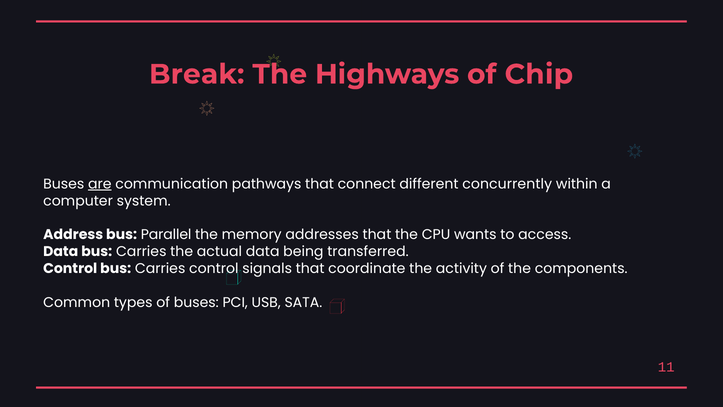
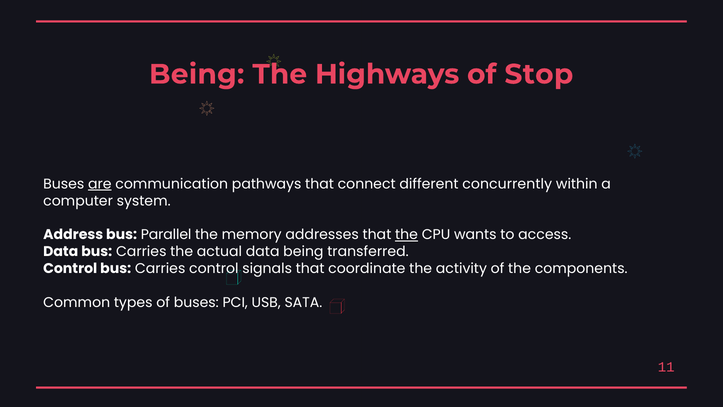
Break at (197, 74): Break -> Being
Chip: Chip -> Stop
the at (406, 235) underline: none -> present
